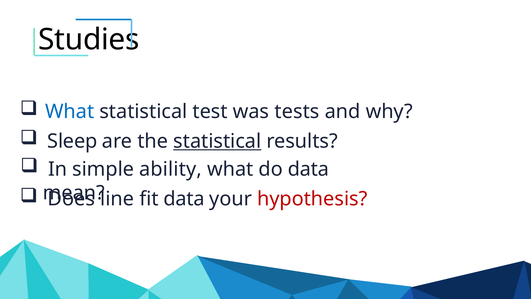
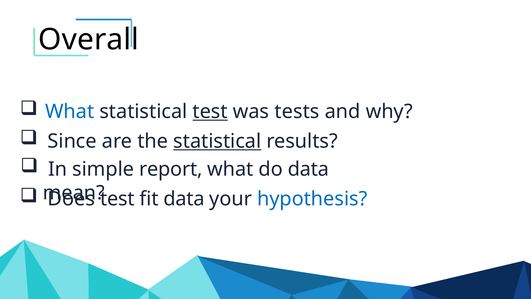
Studies: Studies -> Overall
test at (210, 112) underline: none -> present
Sleep: Sleep -> Since
ability: ability -> report
line at (117, 199): line -> test
hypothesis colour: red -> blue
